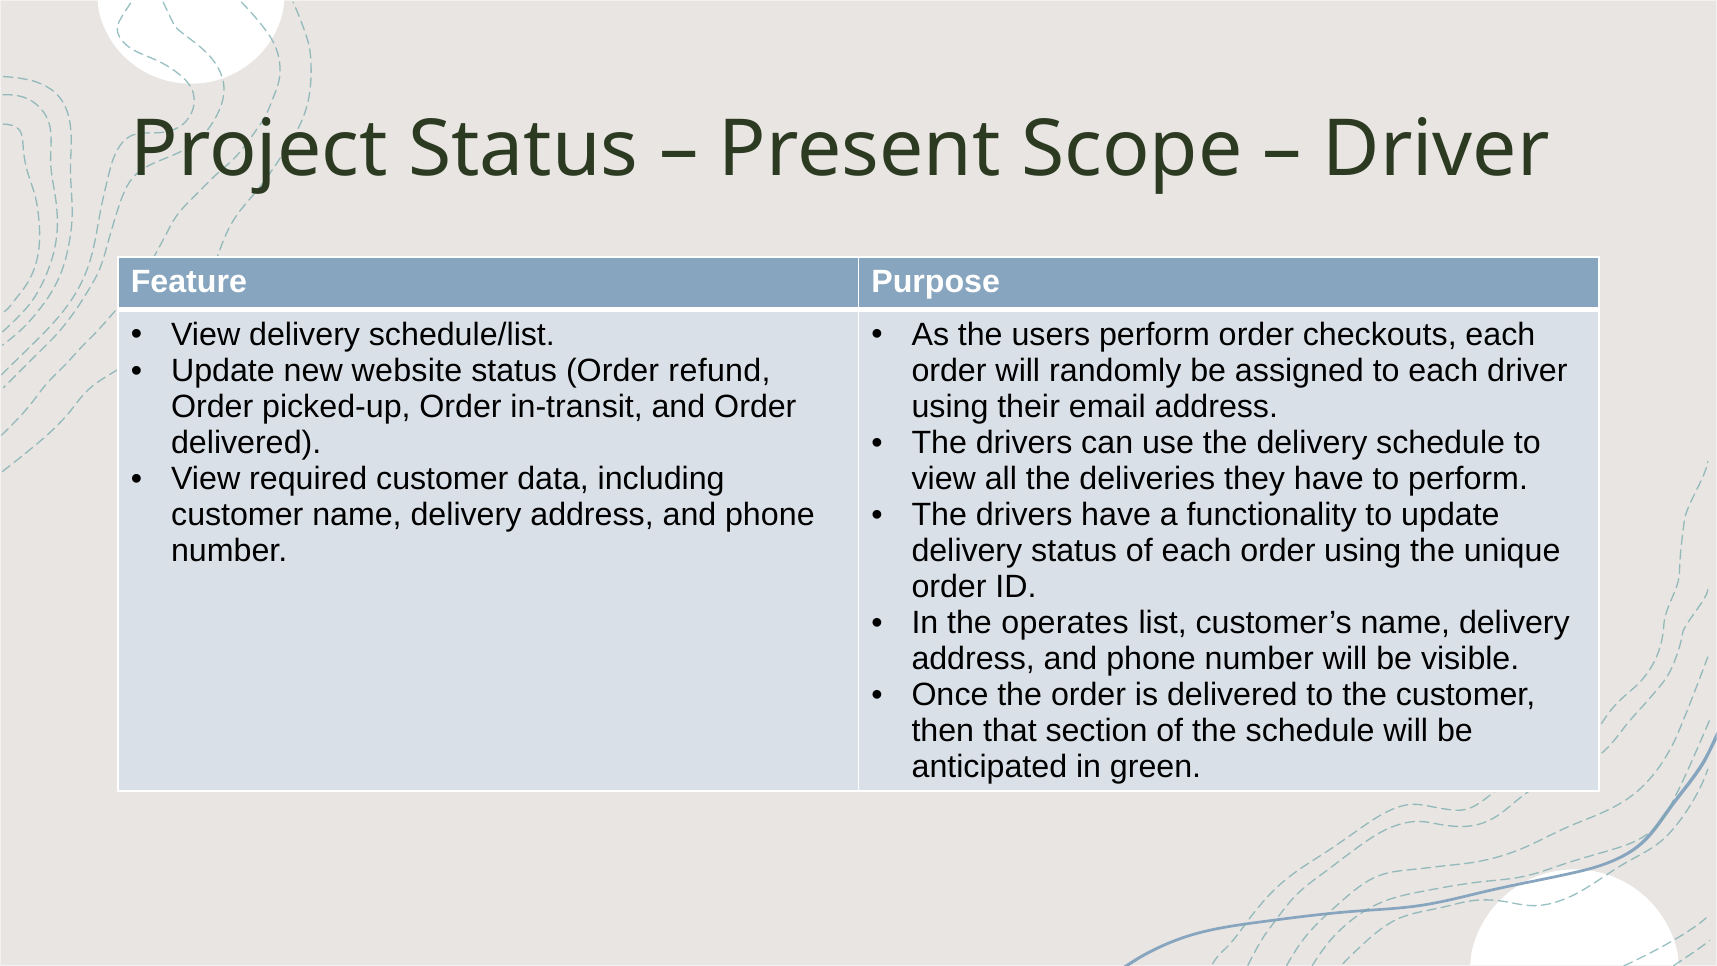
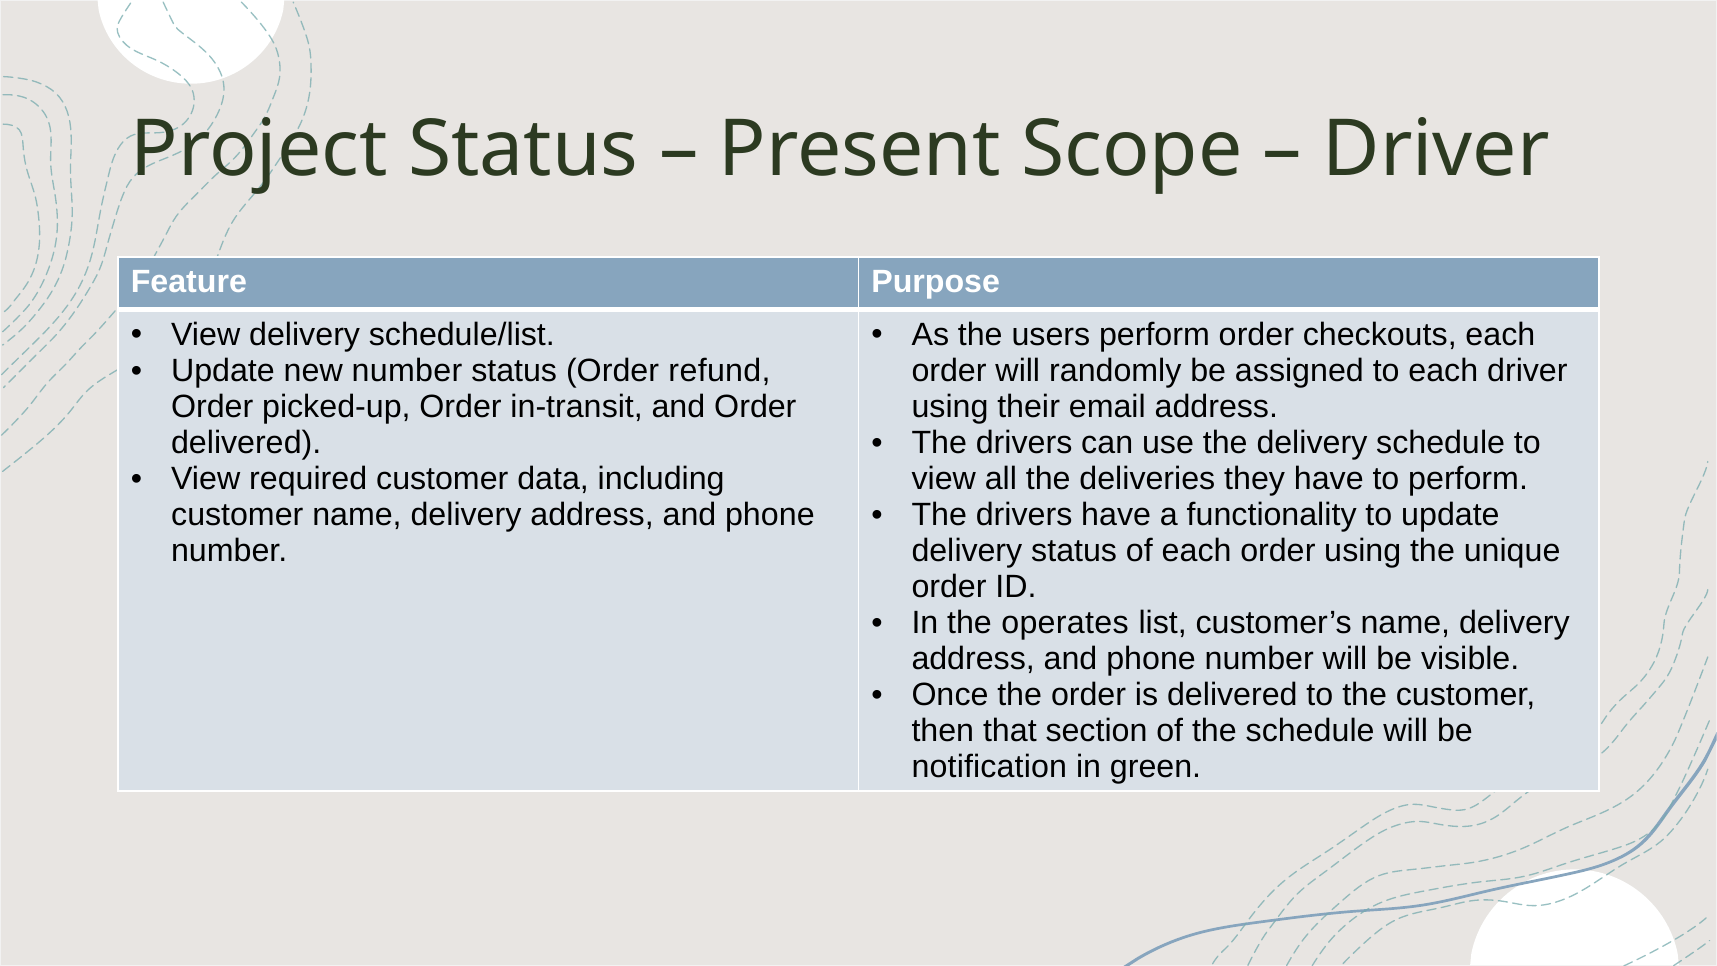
new website: website -> number
anticipated: anticipated -> notification
